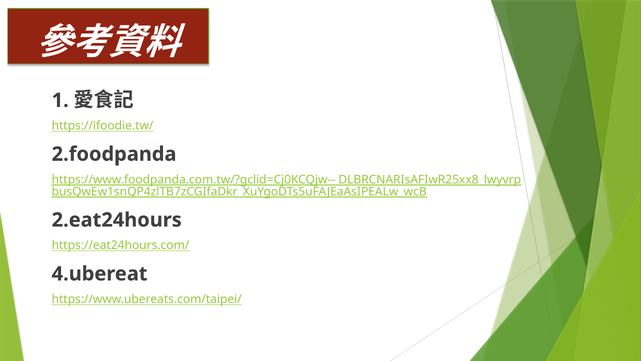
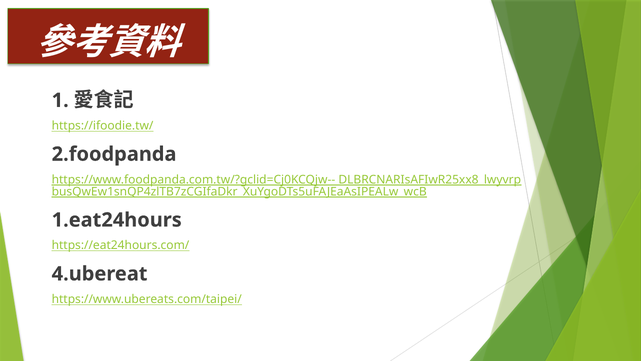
2.eat24hours: 2.eat24hours -> 1.eat24hours
